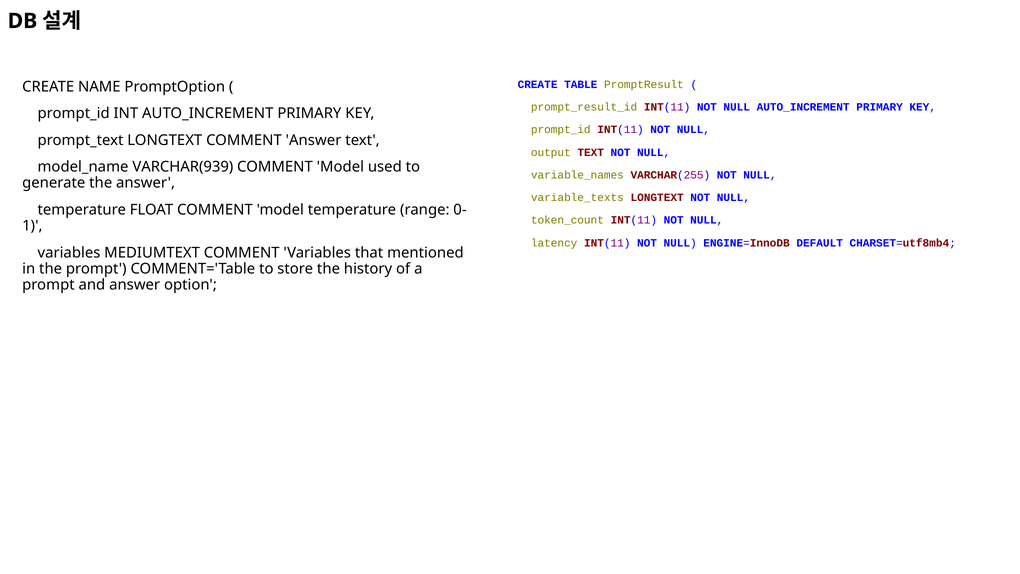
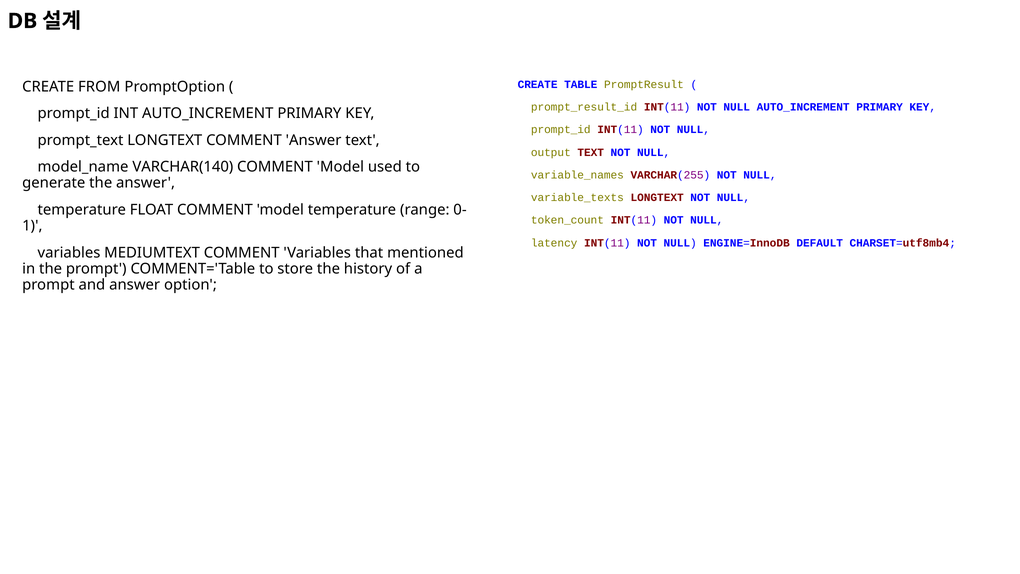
NAME: NAME -> FROM
VARCHAR(939: VARCHAR(939 -> VARCHAR(140
